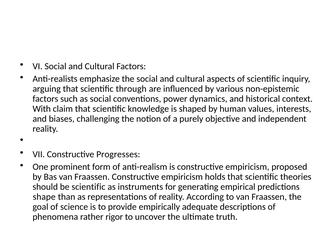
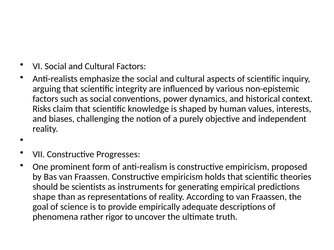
through: through -> integrity
With: With -> Risks
be scientific: scientific -> scientists
